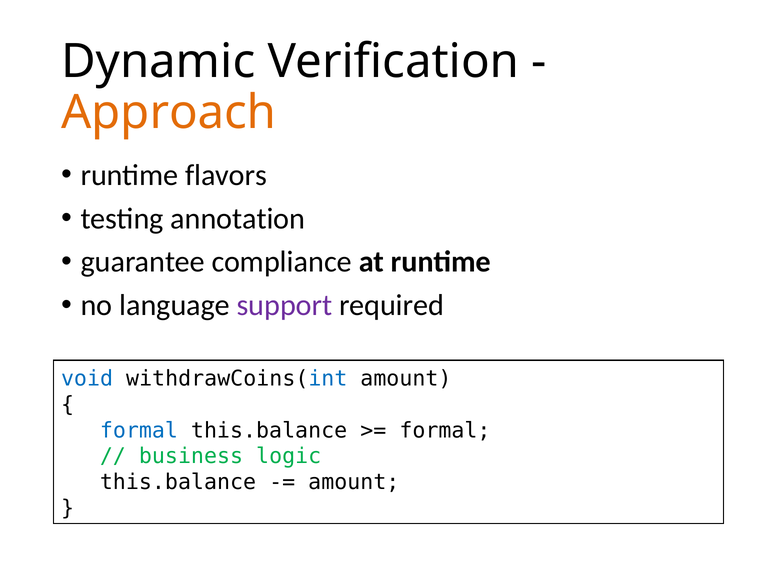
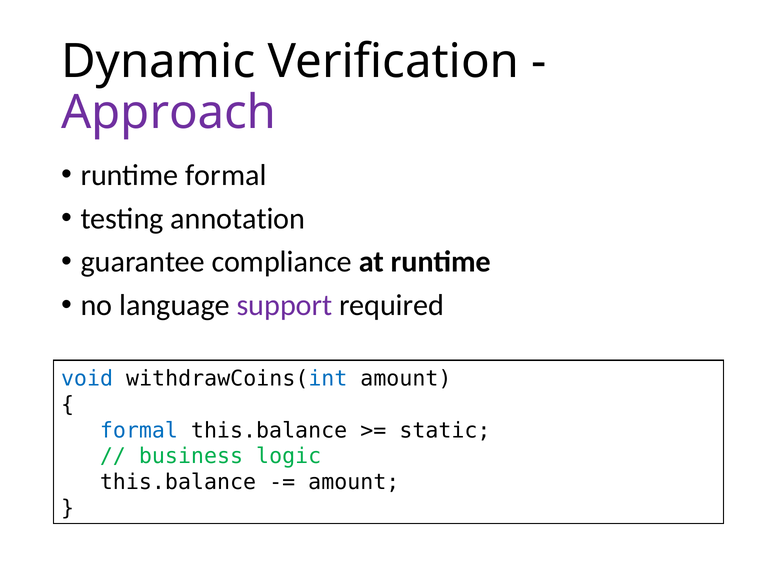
Approach colour: orange -> purple
runtime flavors: flavors -> formal
formal at (445, 430): formal -> static
